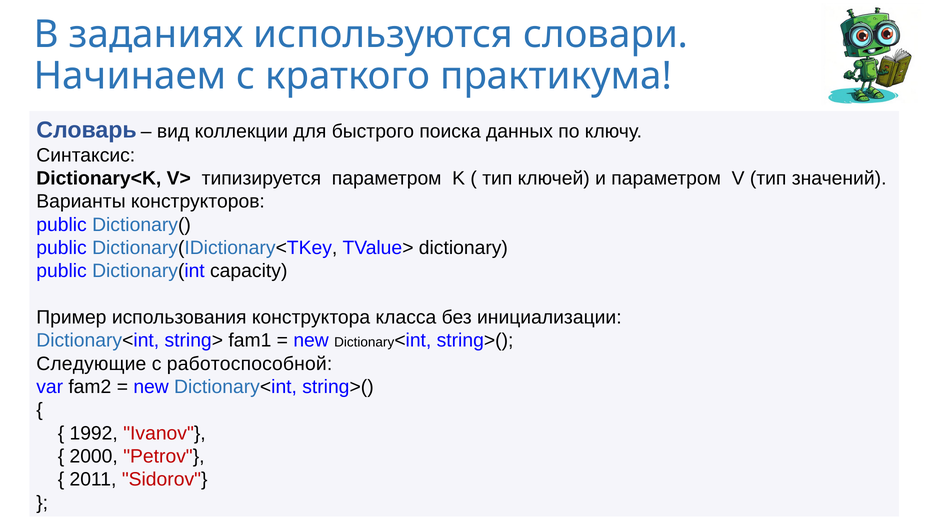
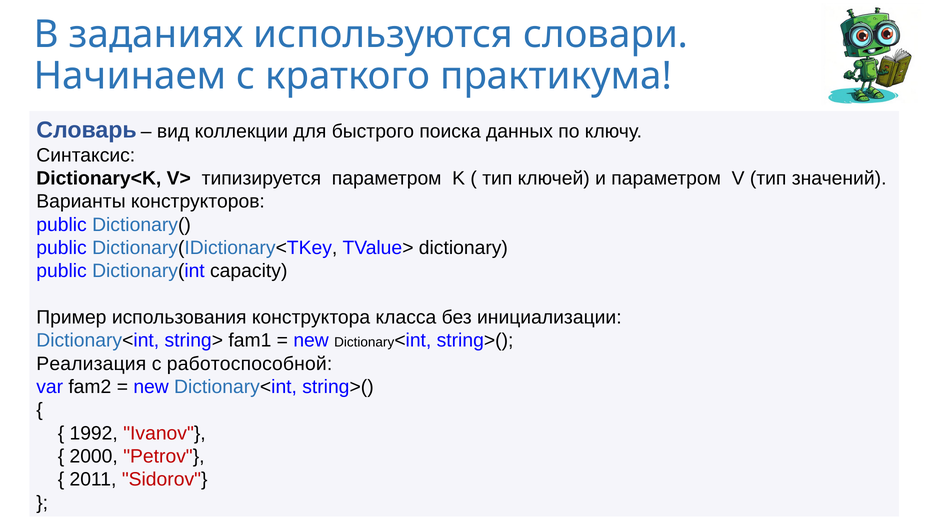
Следующие: Следующие -> Реализация
